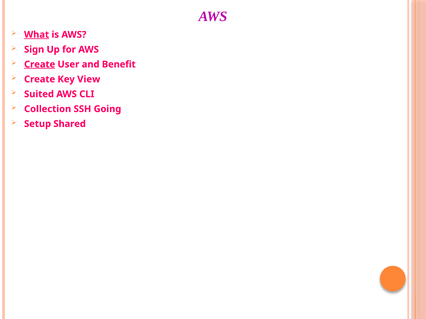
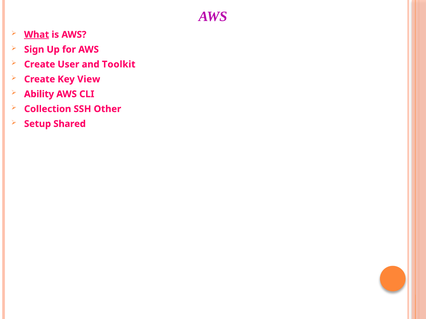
Create at (40, 64) underline: present -> none
Benefit: Benefit -> Toolkit
Suited: Suited -> Ability
Going: Going -> Other
